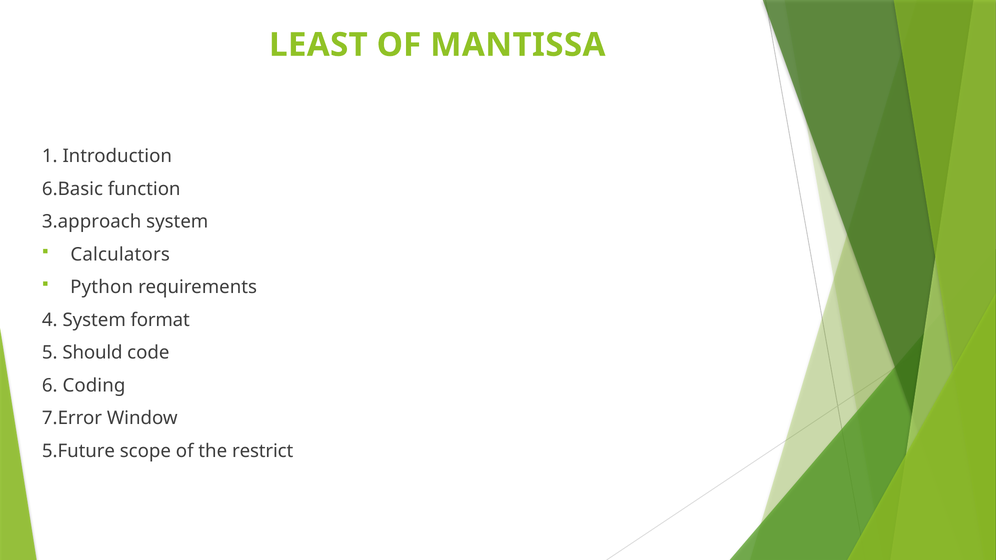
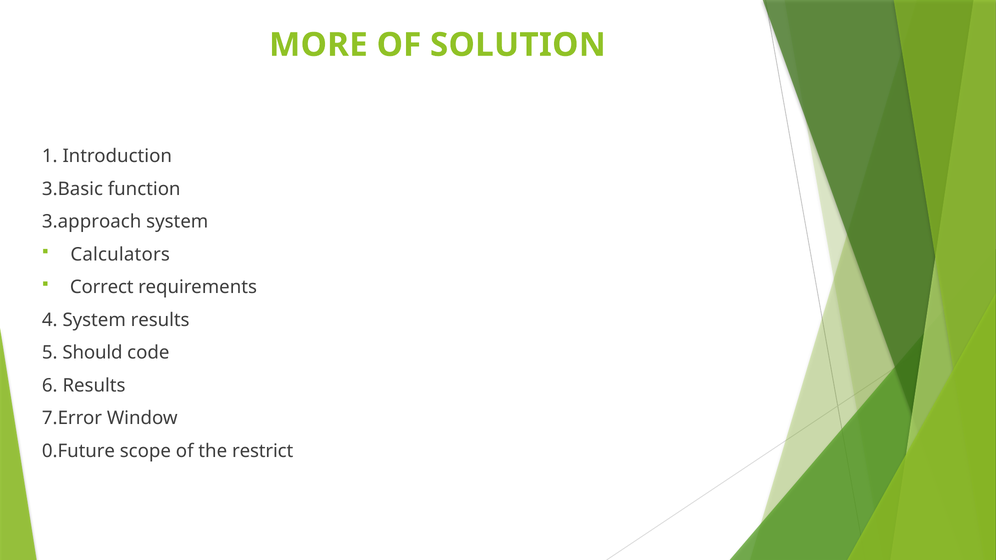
LEAST: LEAST -> MORE
MANTISSA: MANTISSA -> SOLUTION
6.Basic: 6.Basic -> 3.Basic
Python: Python -> Correct
System format: format -> results
6 Coding: Coding -> Results
5.Future: 5.Future -> 0.Future
